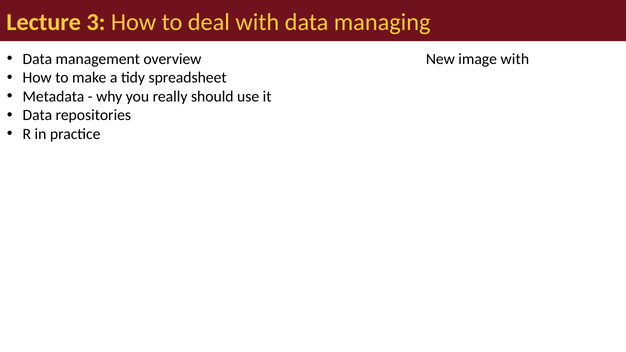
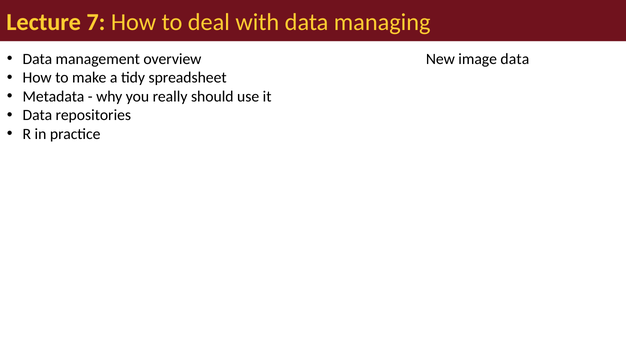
3: 3 -> 7
image with: with -> data
